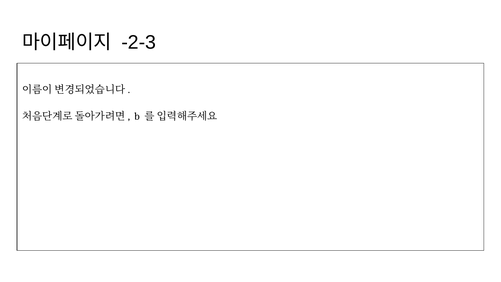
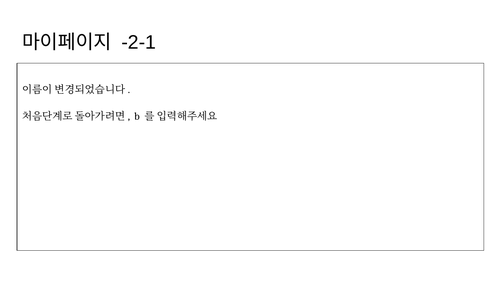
-2-3: -2-3 -> -2-1
